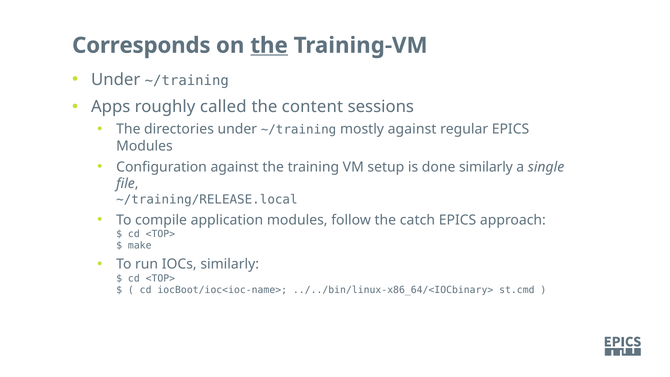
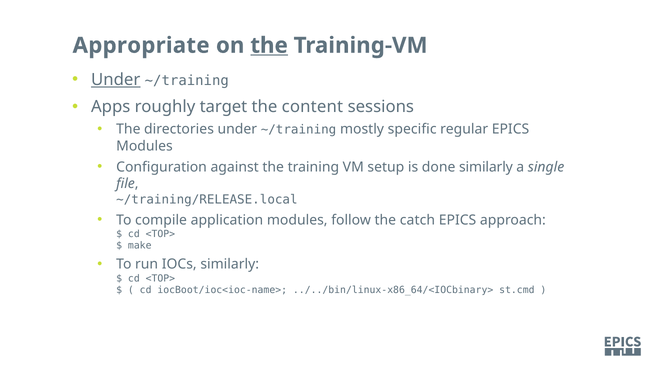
Corresponds: Corresponds -> Appropriate
Under at (116, 80) underline: none -> present
called: called -> target
mostly against: against -> specific
